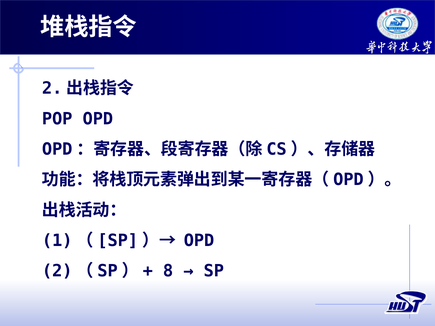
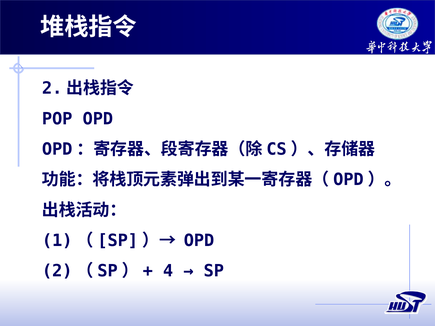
8: 8 -> 4
